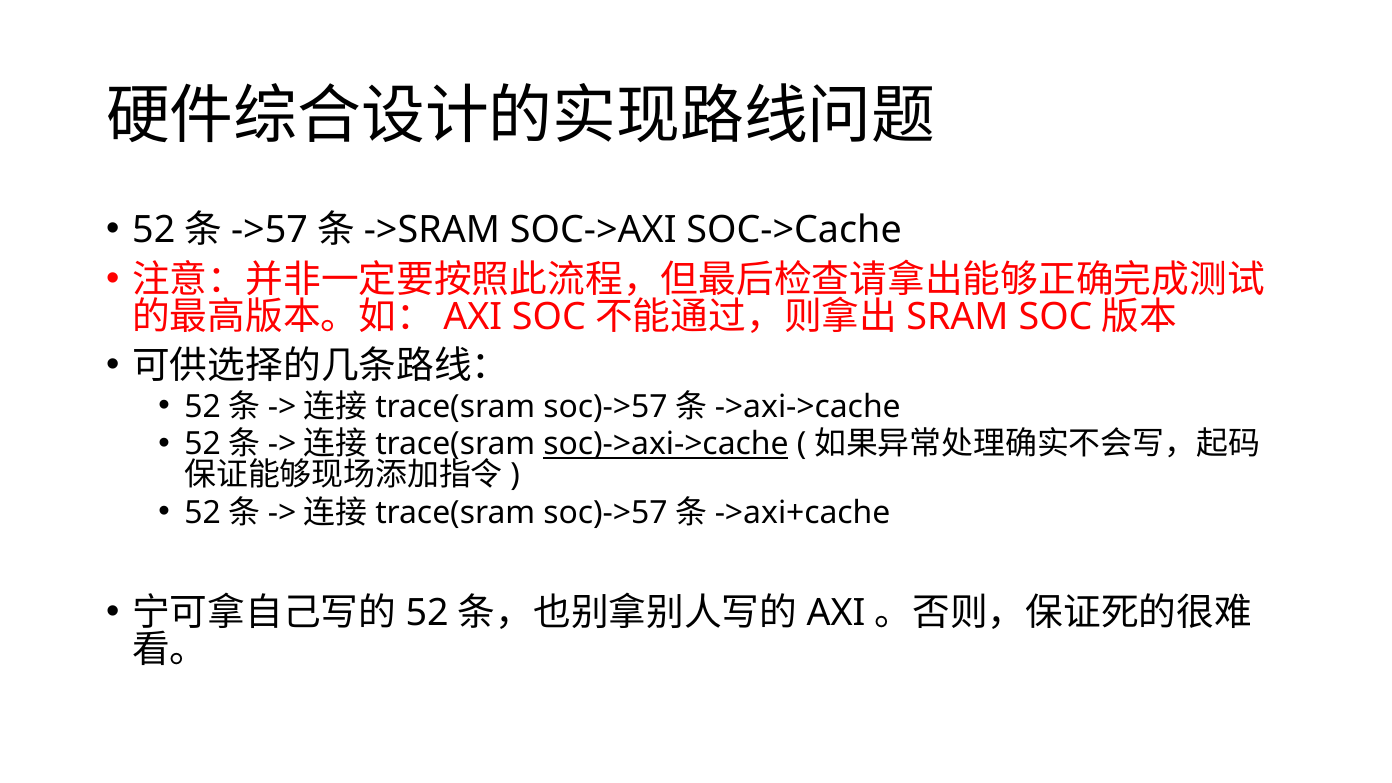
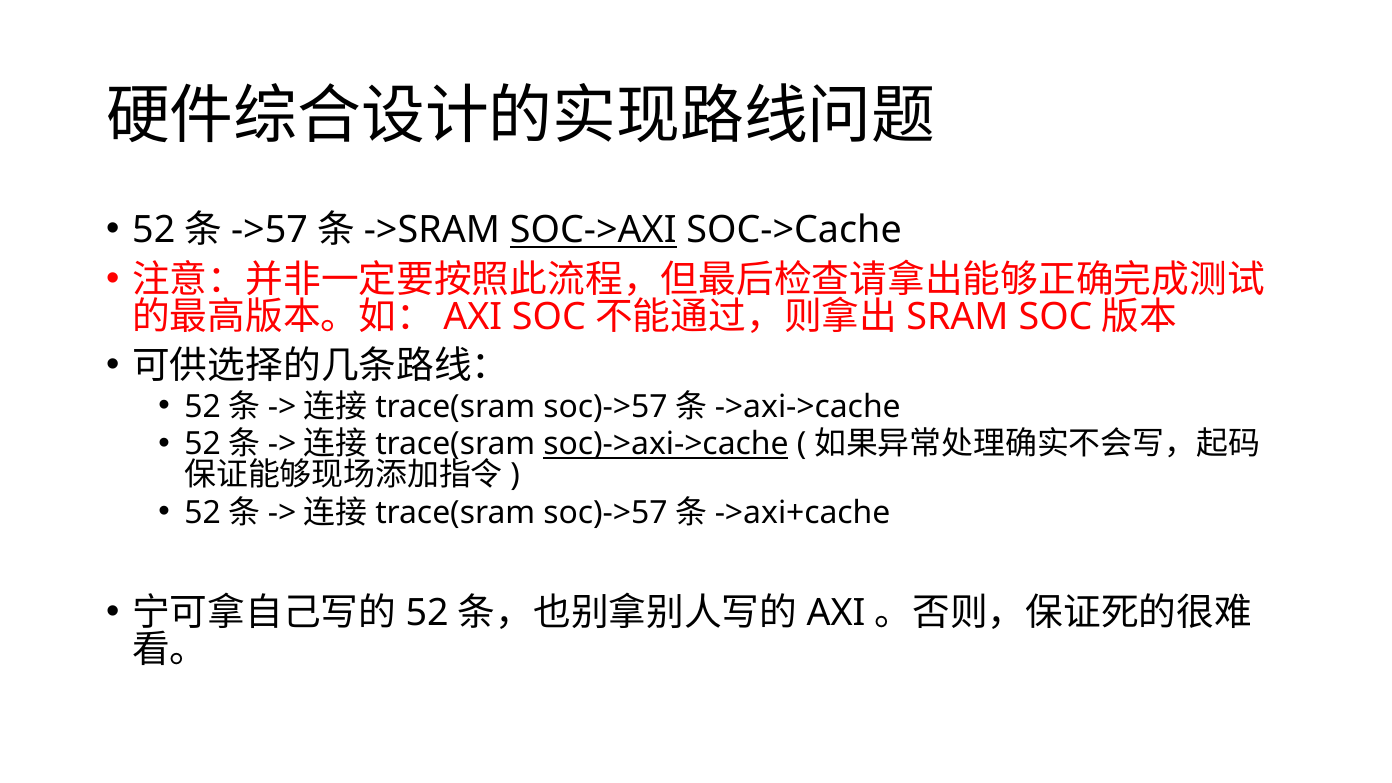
SOC->AXI underline: none -> present
